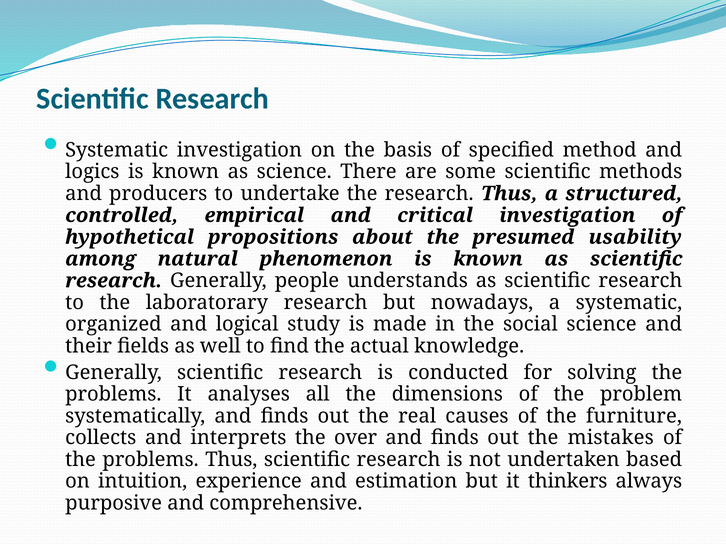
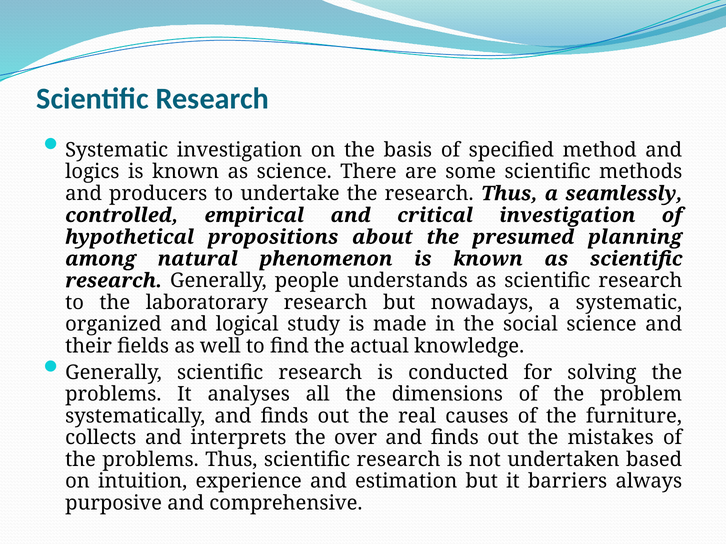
structured: structured -> seamlessly
usability: usability -> planning
thinkers: thinkers -> barriers
